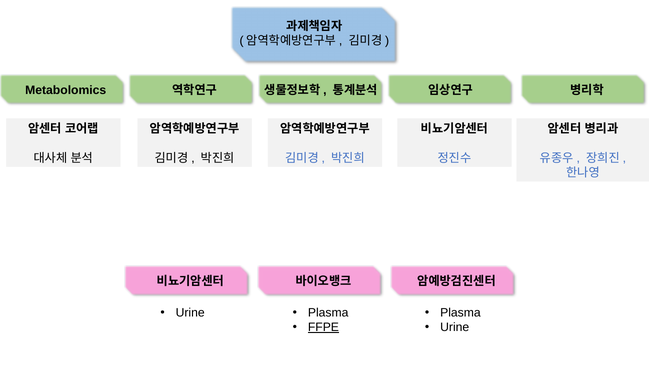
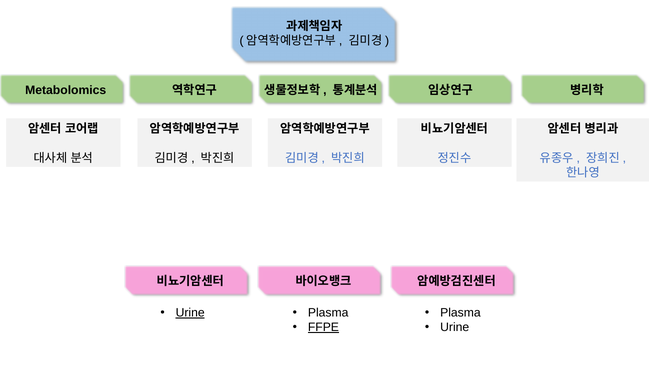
Urine at (190, 313) underline: none -> present
